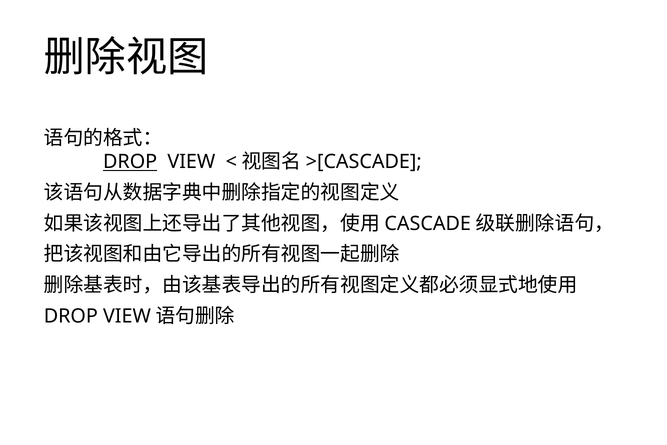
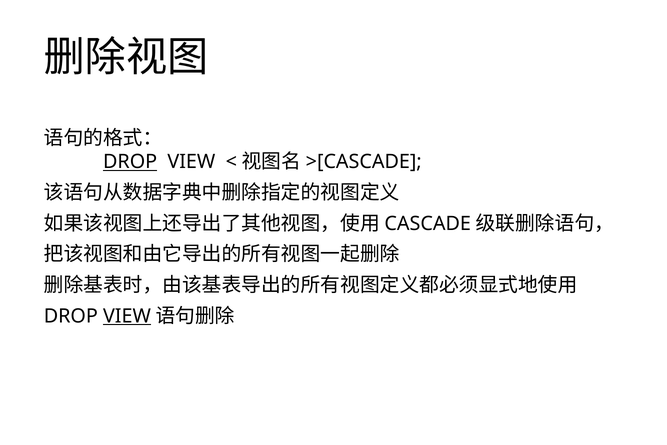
VIEW at (127, 316) underline: none -> present
